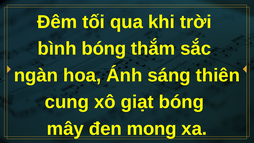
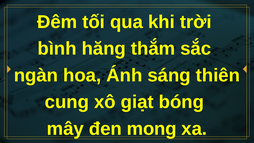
bình bóng: bóng -> hăng
